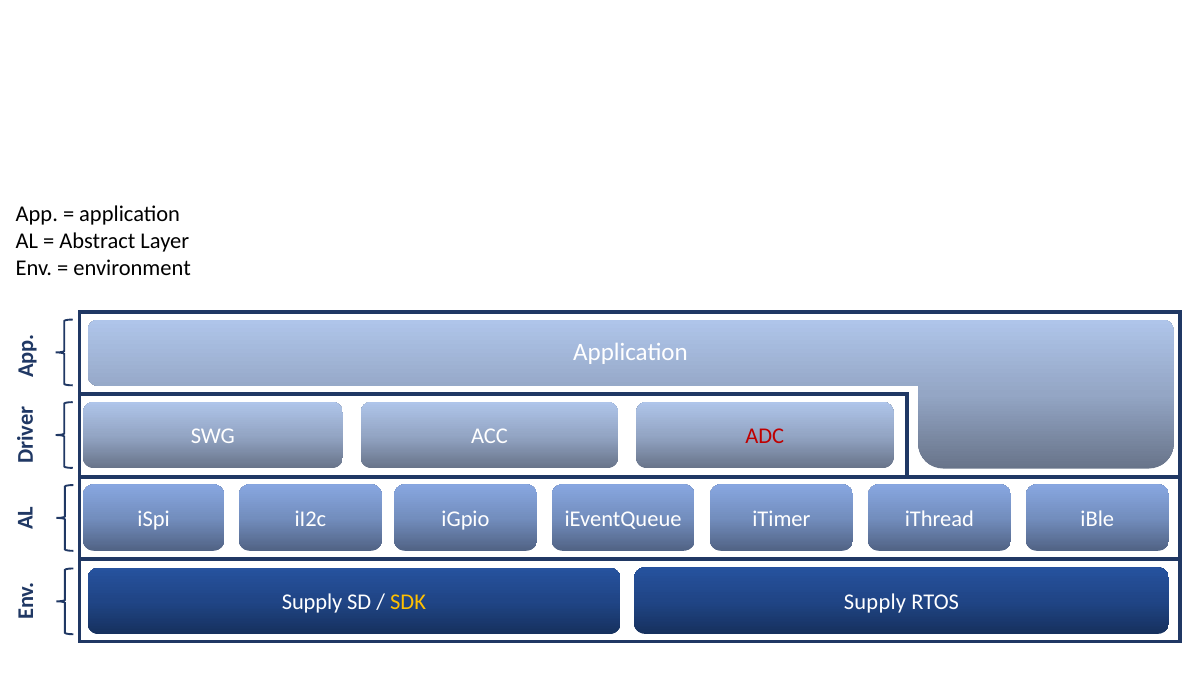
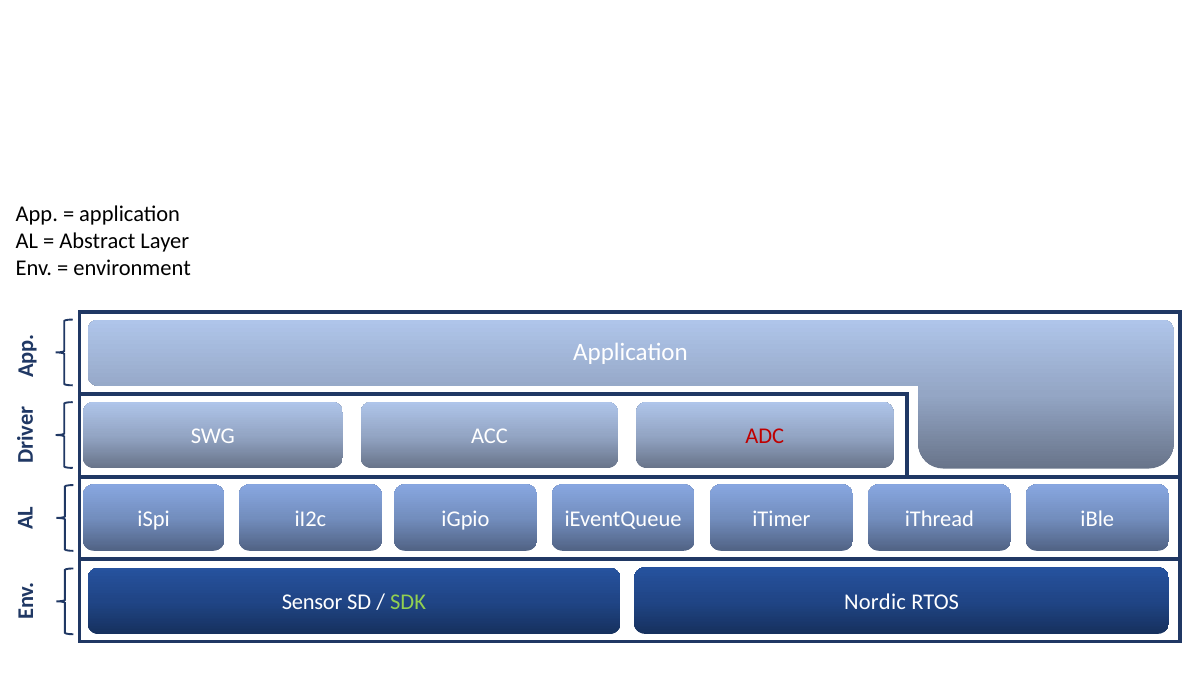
Supply at (875, 602): Supply -> Nordic
Supply at (312, 603): Supply -> Sensor
SDK colour: yellow -> light green
